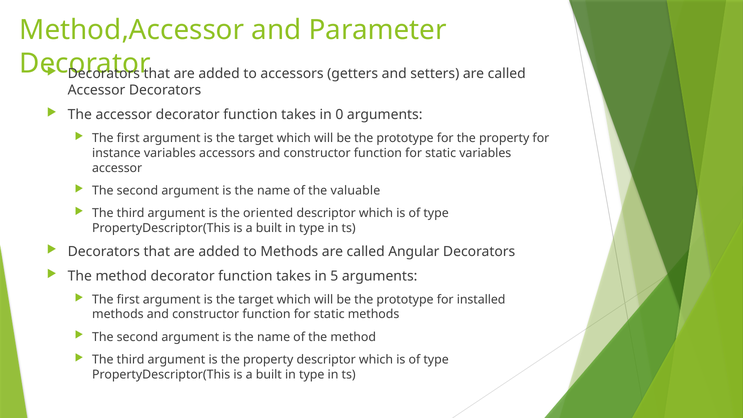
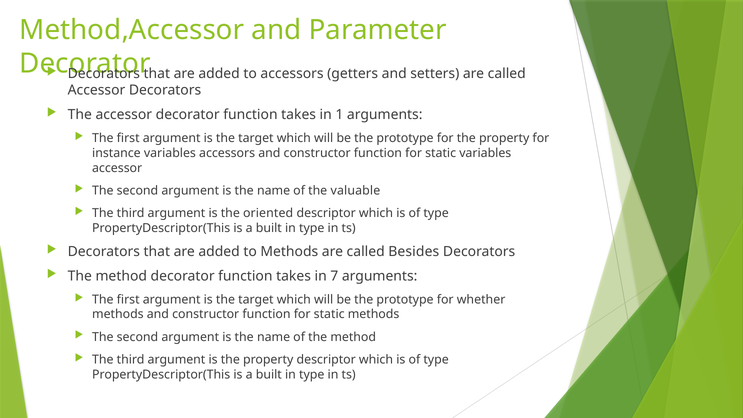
0: 0 -> 1
Angular: Angular -> Besides
5: 5 -> 7
installed: installed -> whether
